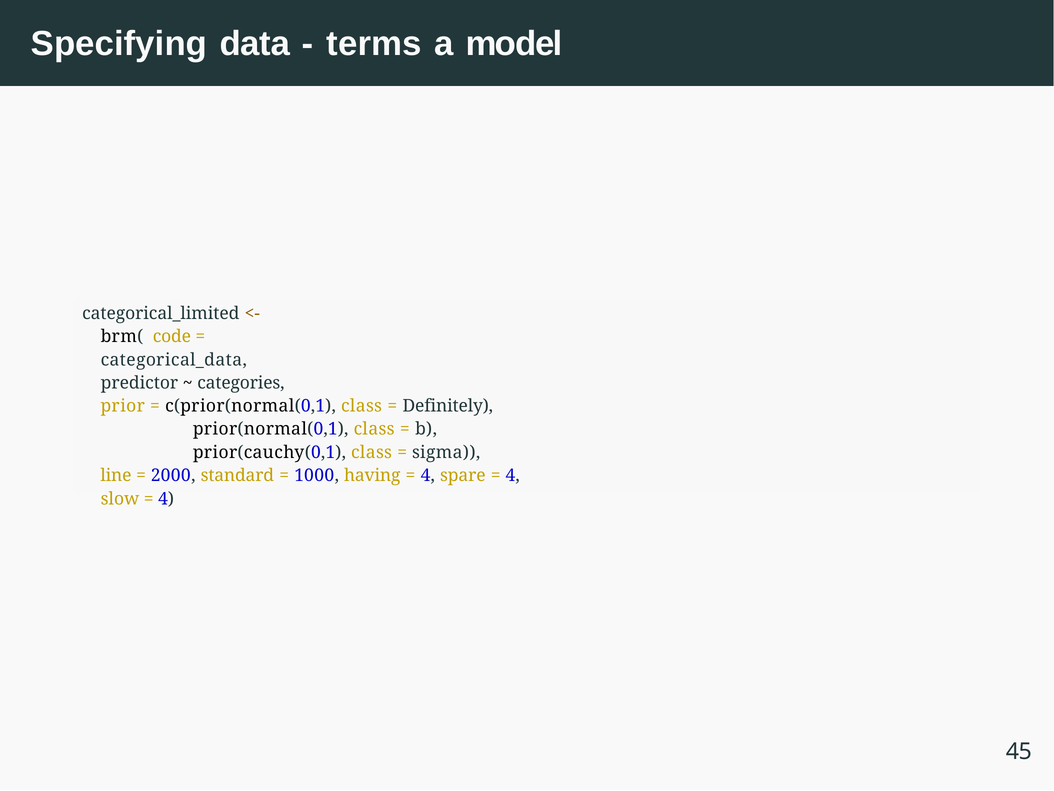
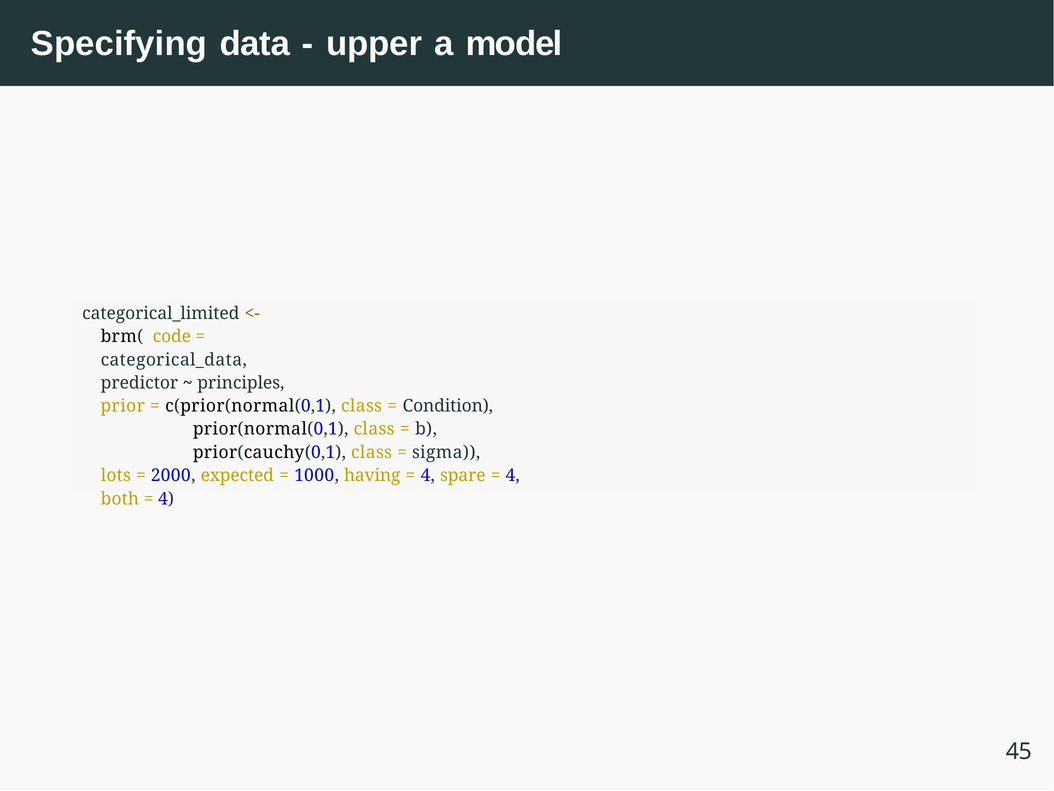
terms: terms -> upper
categories: categories -> principles
Definitely: Definitely -> Condition
line: line -> lots
standard: standard -> expected
slow: slow -> both
